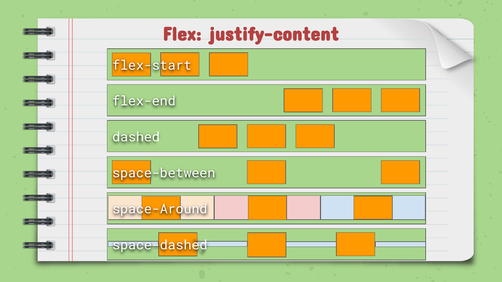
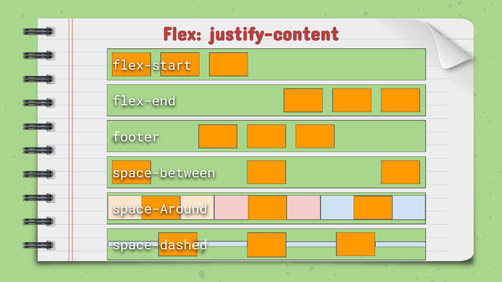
dashed: dashed -> footer
